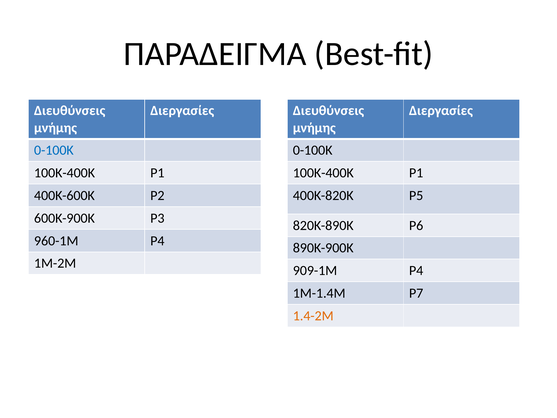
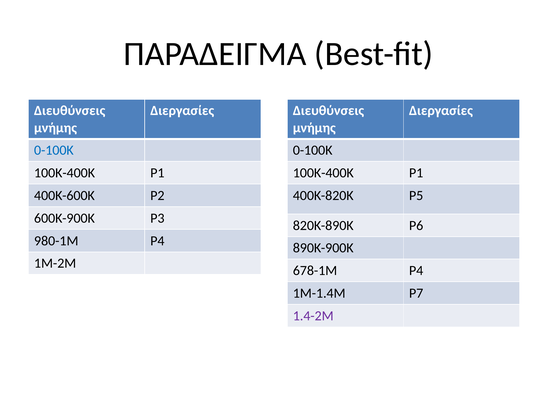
960-1M: 960-1M -> 980-1M
909-1M: 909-1M -> 678-1M
1.4-2M colour: orange -> purple
